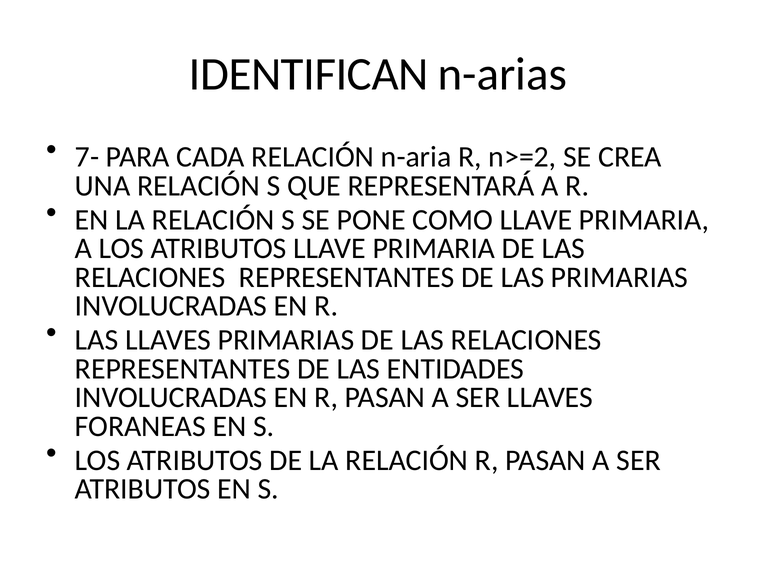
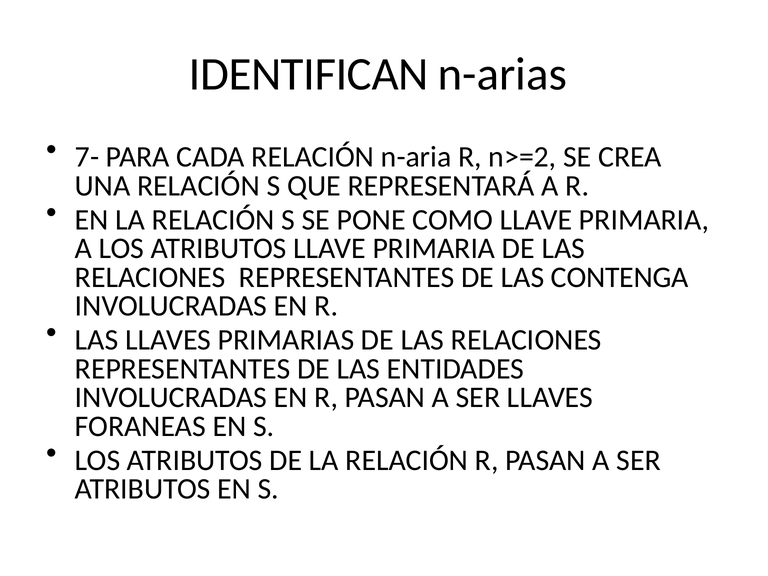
LAS PRIMARIAS: PRIMARIAS -> CONTENGA
